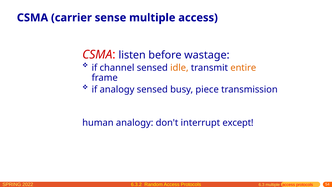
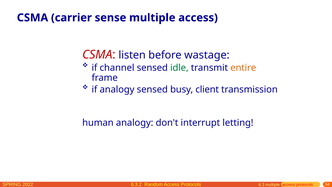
idle colour: orange -> green
piece: piece -> client
except: except -> letting
